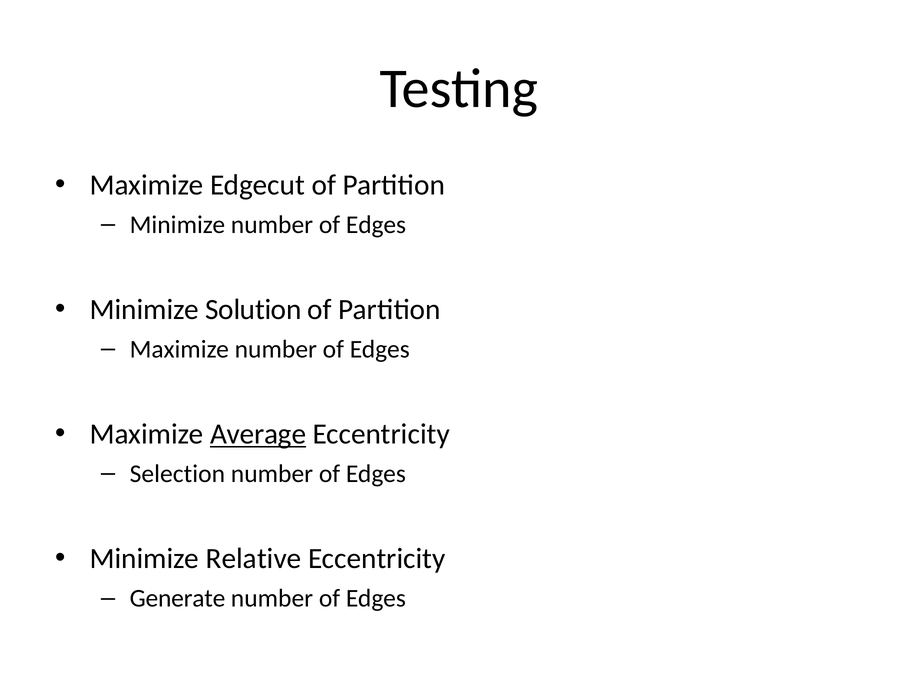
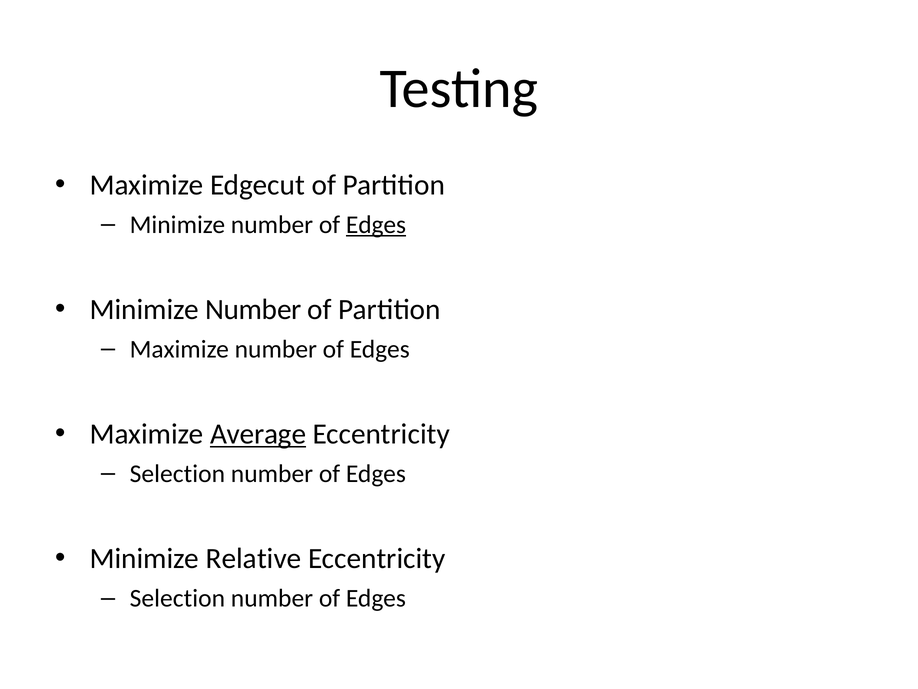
Edges at (376, 225) underline: none -> present
Solution at (253, 309): Solution -> Number
Generate at (178, 598): Generate -> Selection
